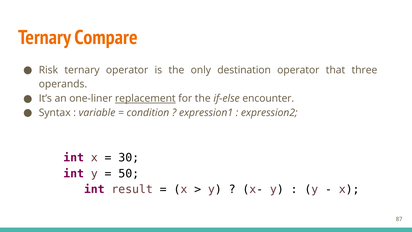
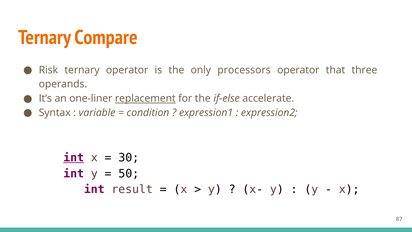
destination: destination -> processors
encounter: encounter -> accelerate
int at (74, 158) underline: none -> present
